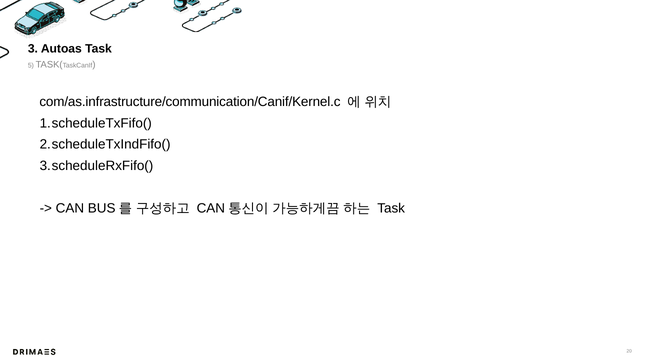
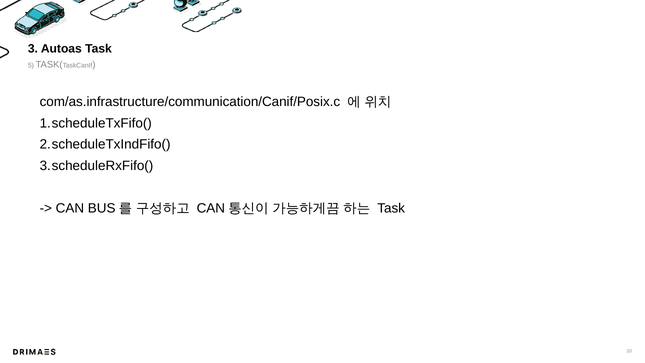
com/as.infrastructure/communication/Canif/Kernel.c: com/as.infrastructure/communication/Canif/Kernel.c -> com/as.infrastructure/communication/Canif/Posix.c
